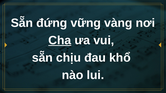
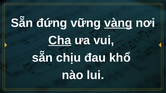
vàng underline: none -> present
